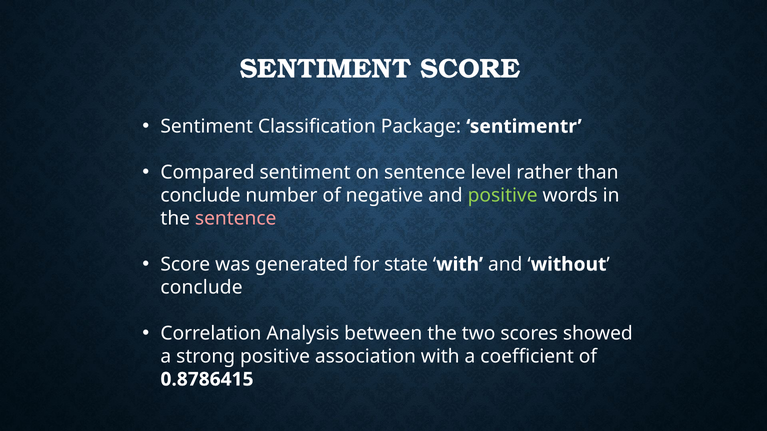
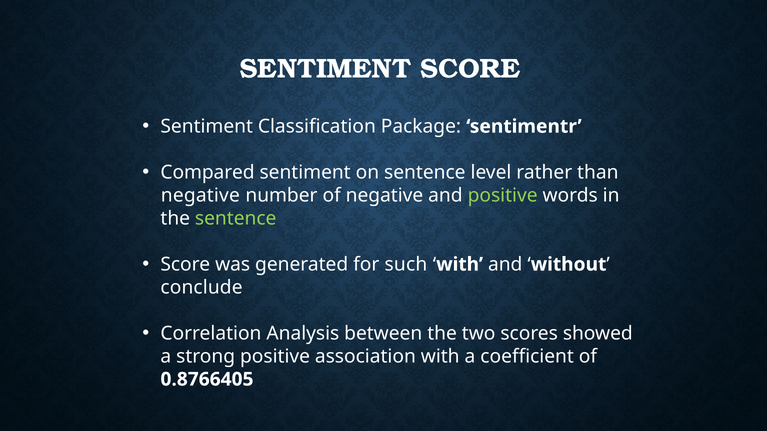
conclude at (201, 196): conclude -> negative
sentence at (236, 219) colour: pink -> light green
state: state -> such
0.8786415: 0.8786415 -> 0.8766405
